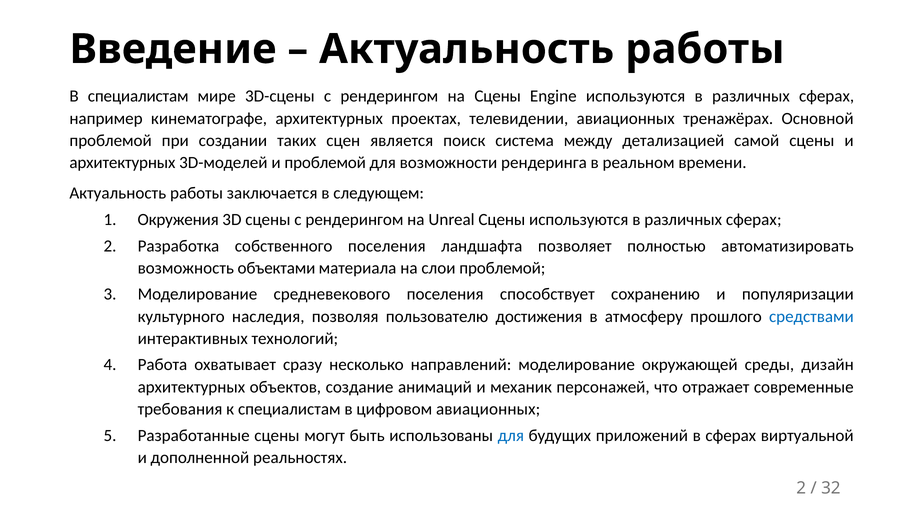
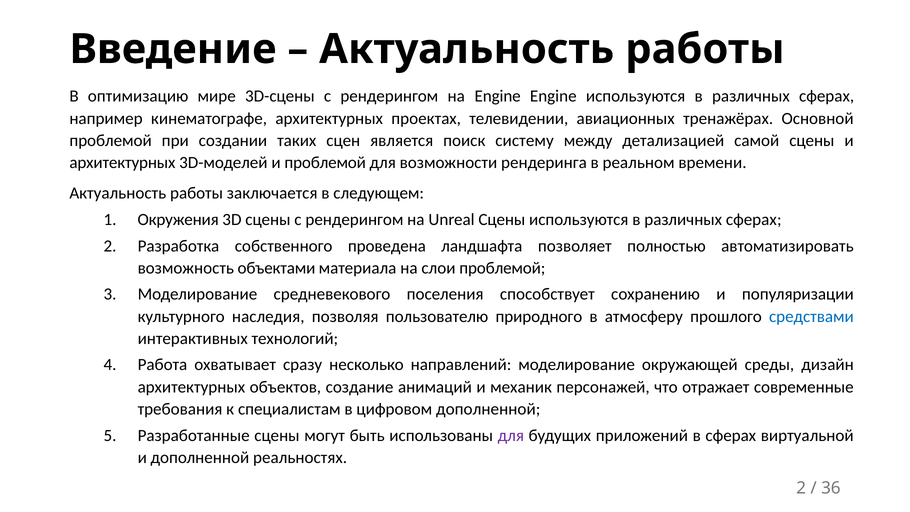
В специалистам: специалистам -> оптимизацию
на Сцены: Сцены -> Engine
система: система -> систему
собственного поселения: поселения -> проведена
достижения: достижения -> природного
цифровом авиационных: авиационных -> дополненной
для at (511, 435) colour: blue -> purple
32: 32 -> 36
